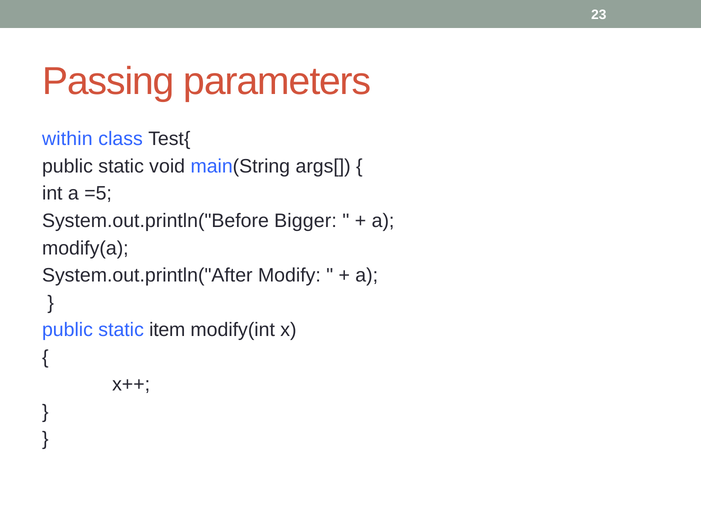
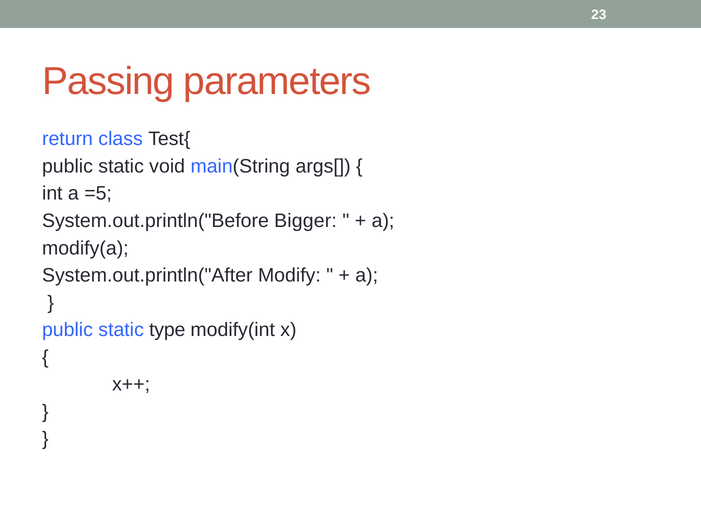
within: within -> return
item: item -> type
